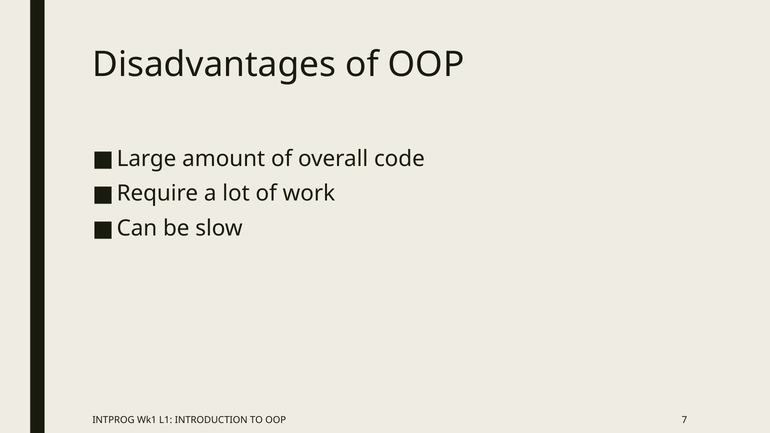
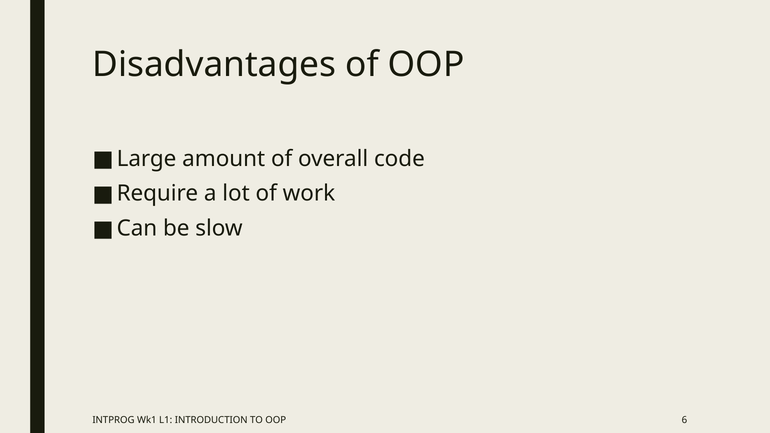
7: 7 -> 6
